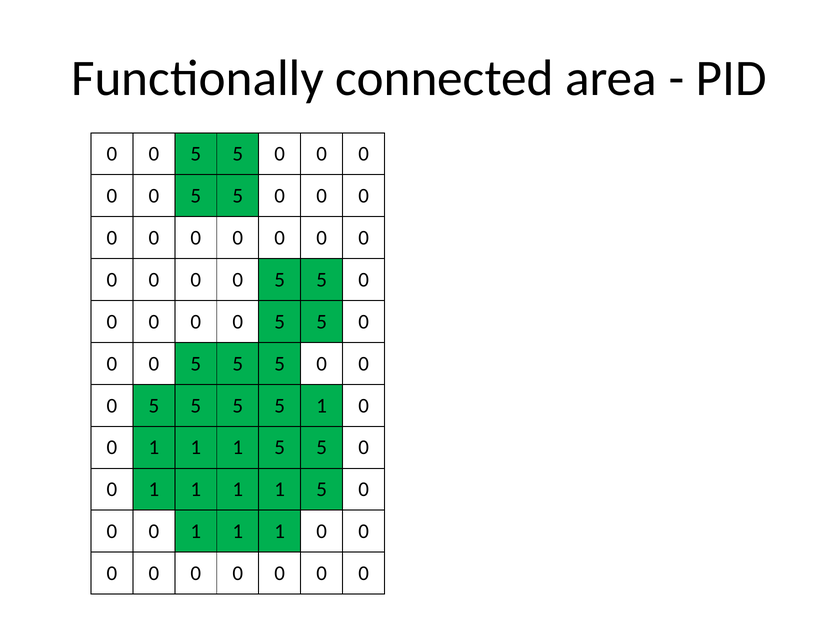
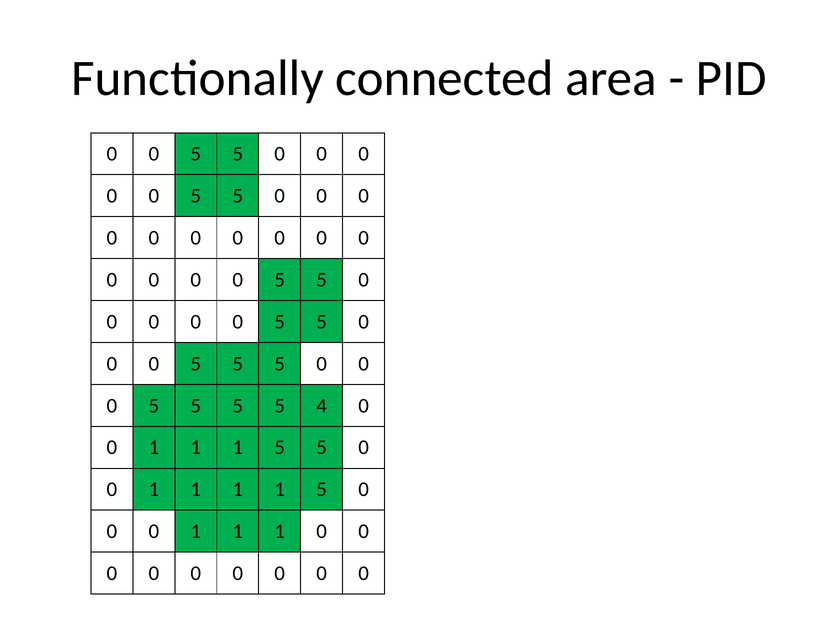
5 1: 1 -> 4
